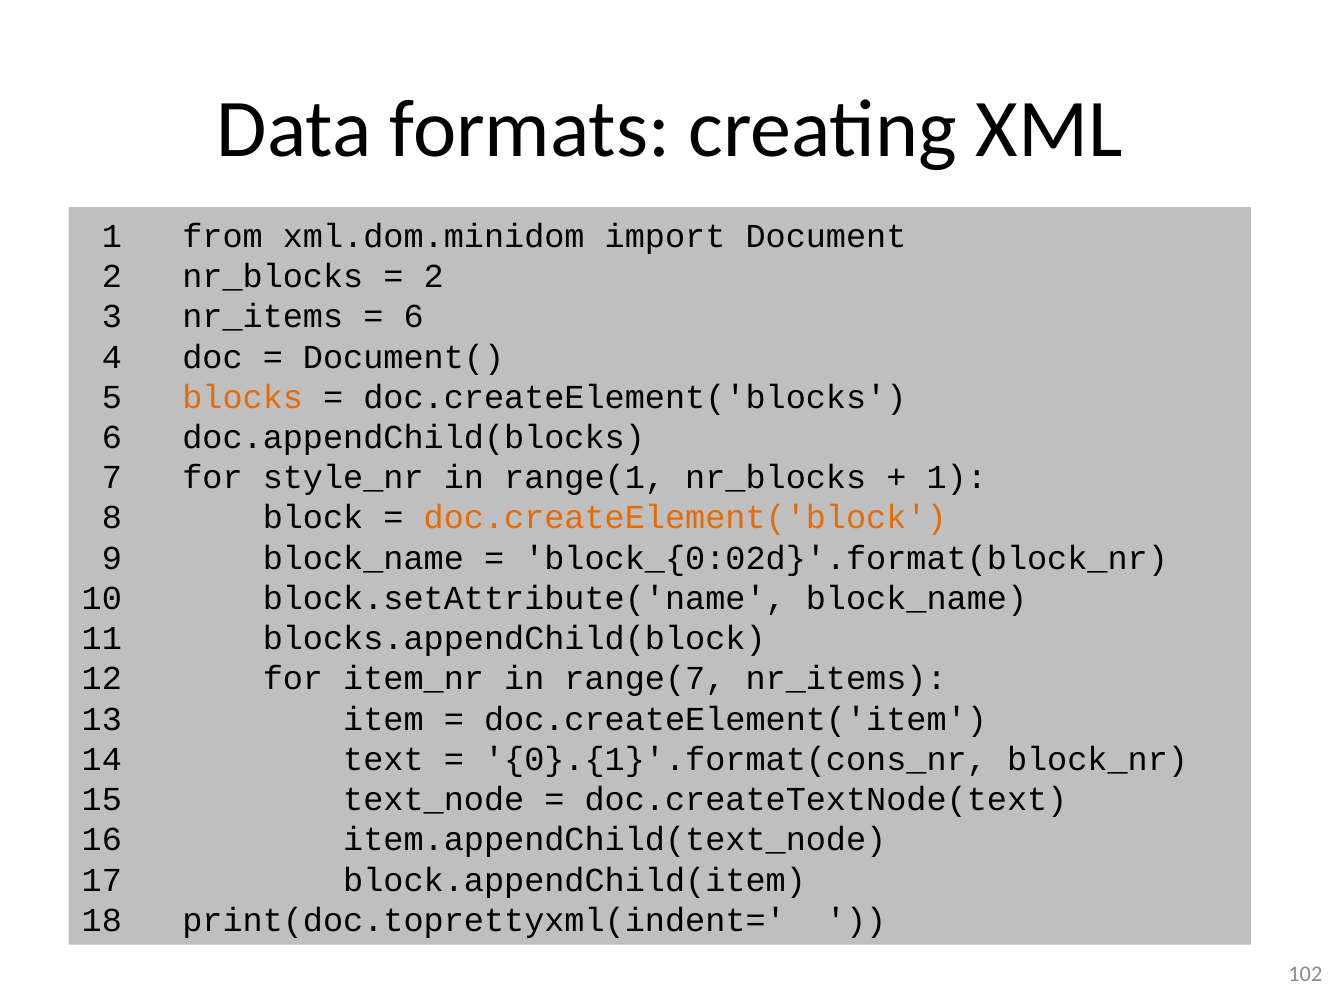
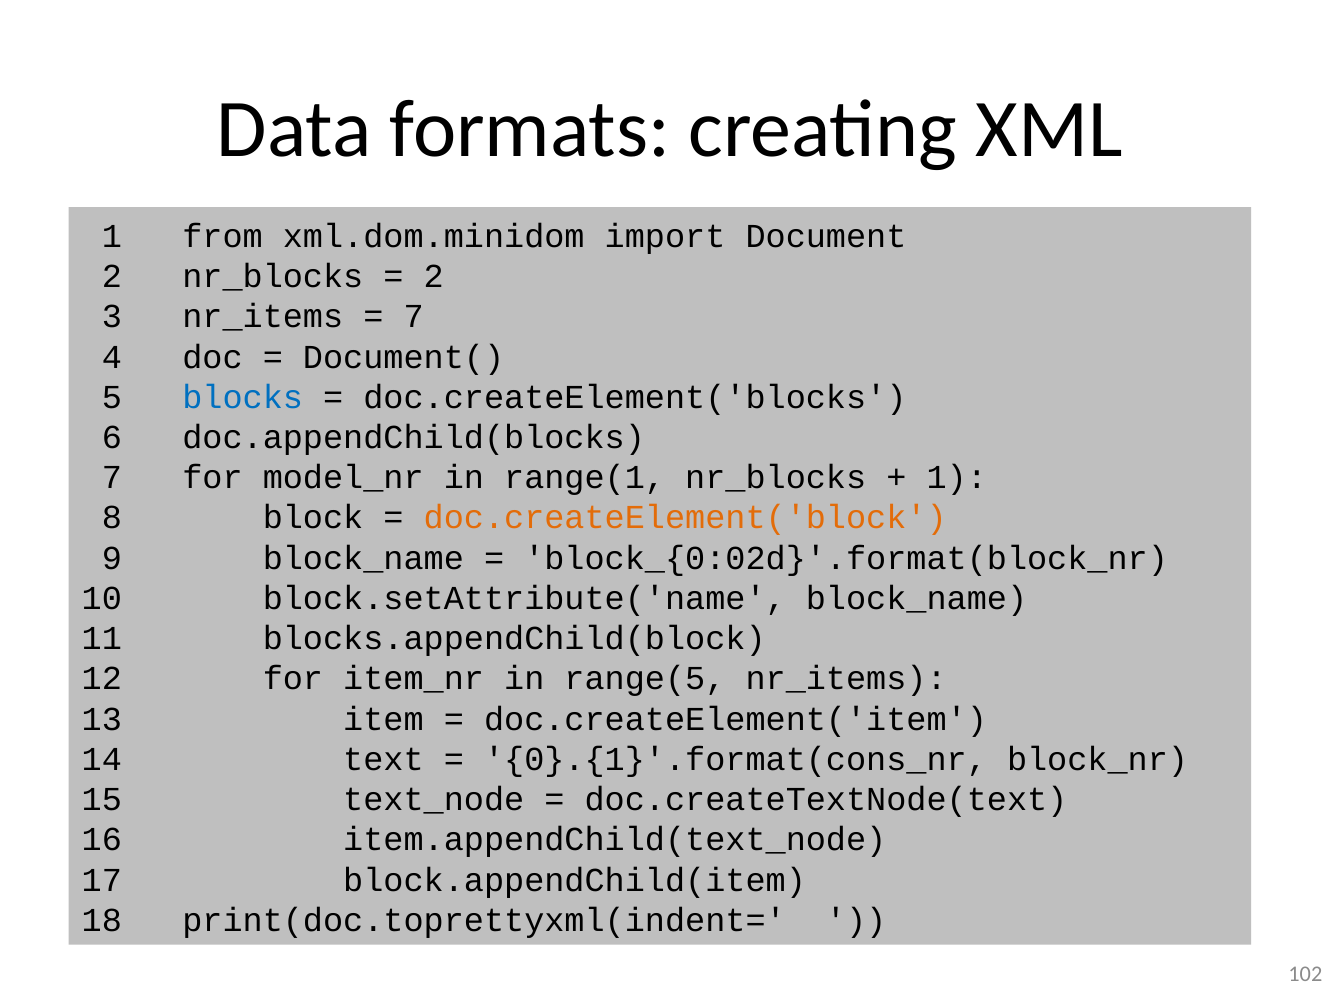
6 at (414, 317): 6 -> 7
blocks colour: orange -> blue
style_nr: style_nr -> model_nr
range(7: range(7 -> range(5
